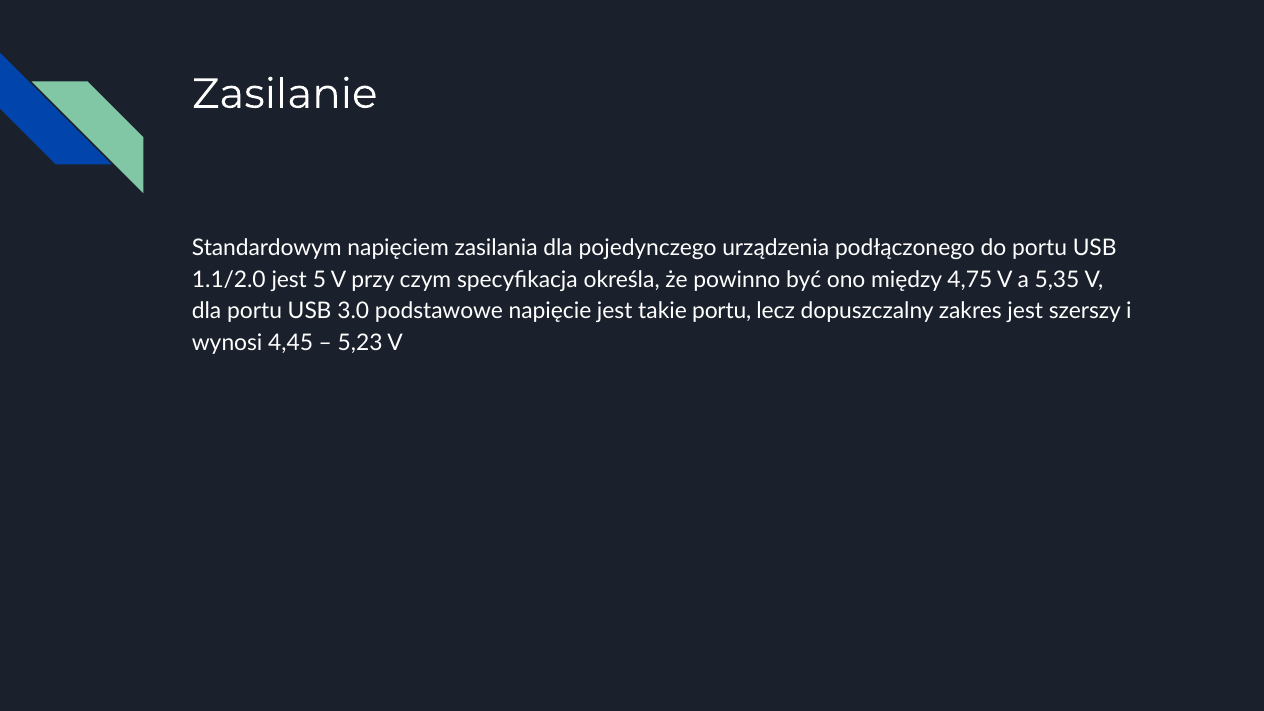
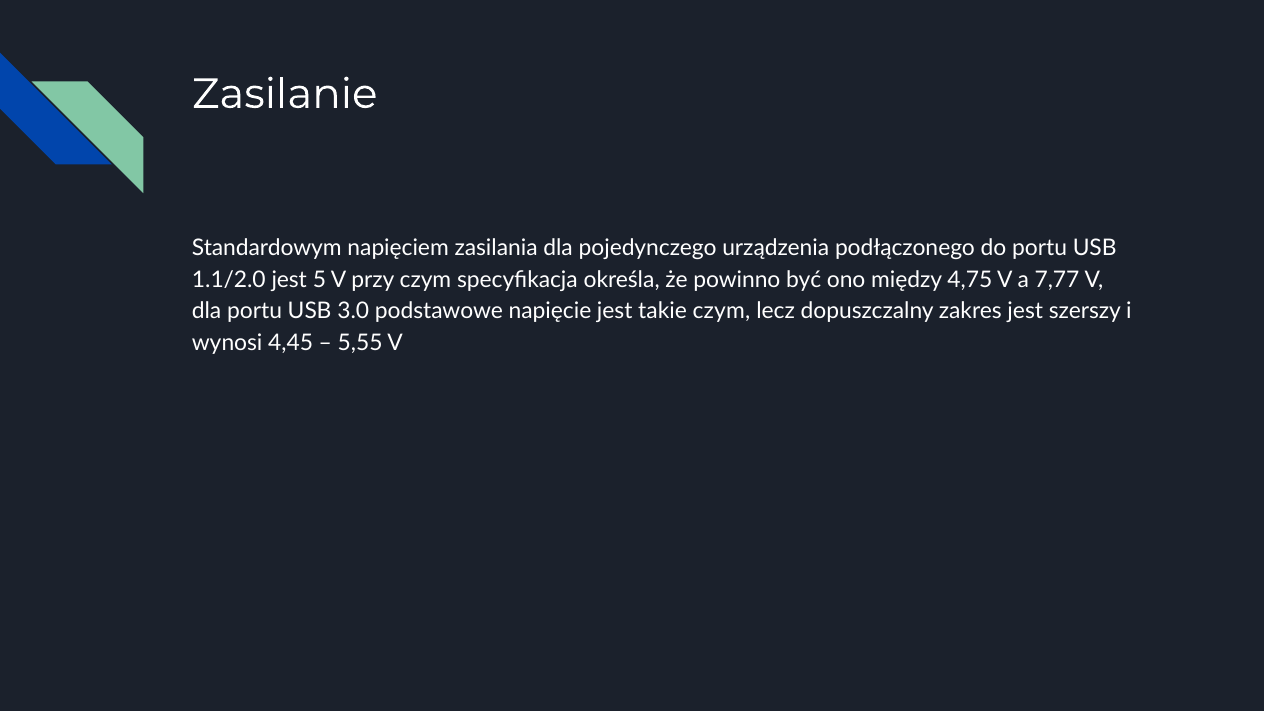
5,35: 5,35 -> 7,77
takie portu: portu -> czym
5,23: 5,23 -> 5,55
